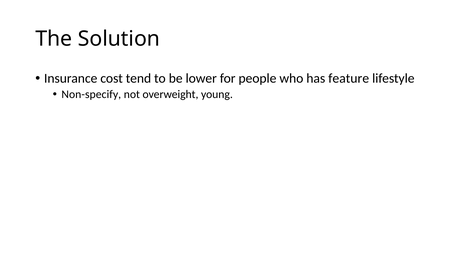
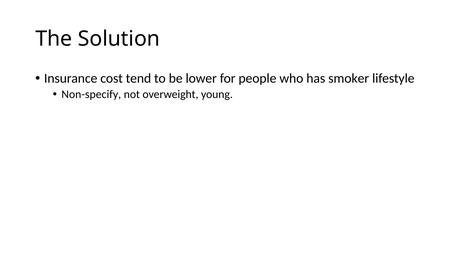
feature: feature -> smoker
